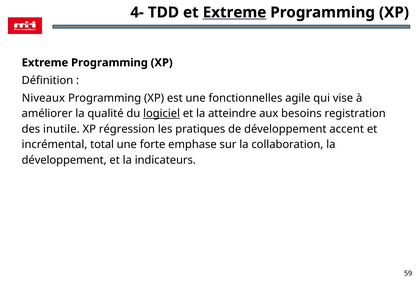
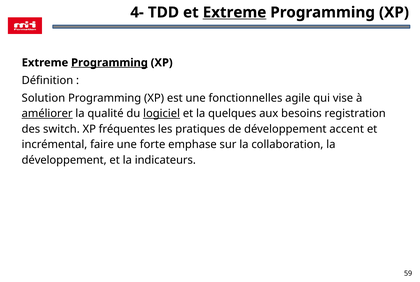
Programming at (109, 63) underline: none -> present
Niveaux: Niveaux -> Solution
améliorer underline: none -> present
atteindre: atteindre -> quelques
inutile: inutile -> switch
régression: régression -> fréquentes
total: total -> faire
